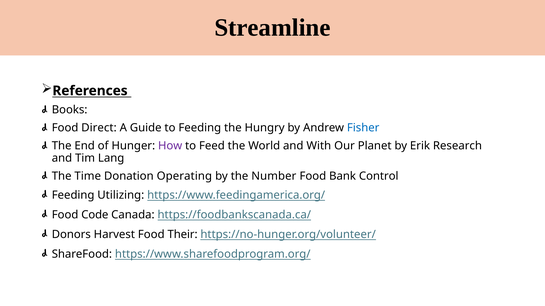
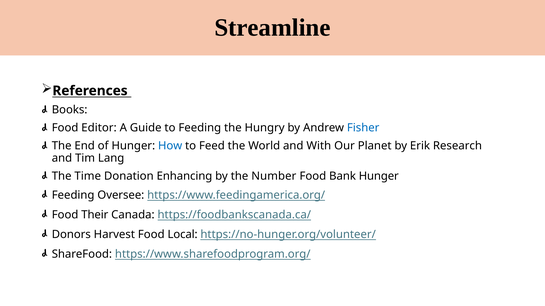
Direct: Direct -> Editor
How colour: purple -> blue
Operating: Operating -> Enhancing
Bank Control: Control -> Hunger
Utilizing: Utilizing -> Oversee
Code: Code -> Their
Their: Their -> Local
